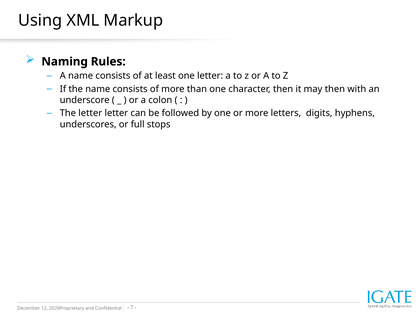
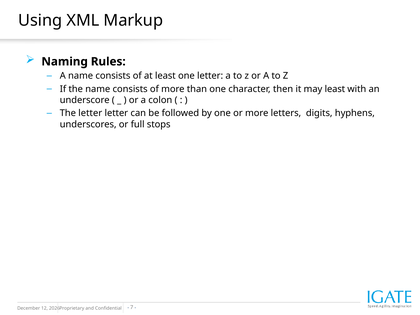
may then: then -> least
